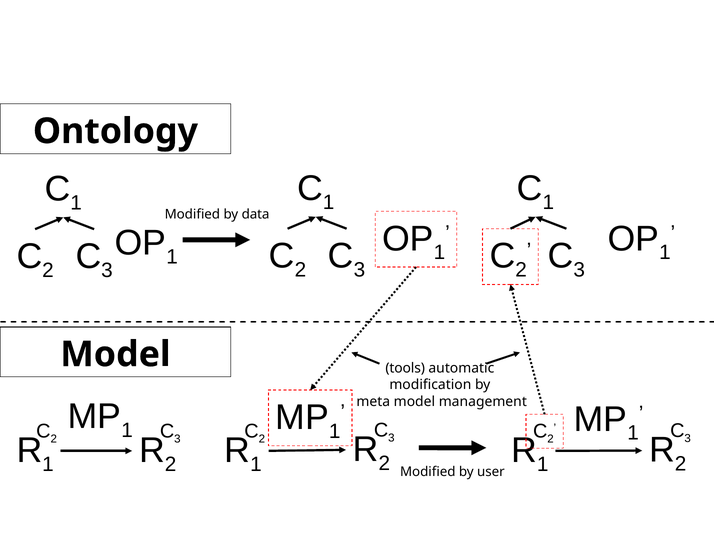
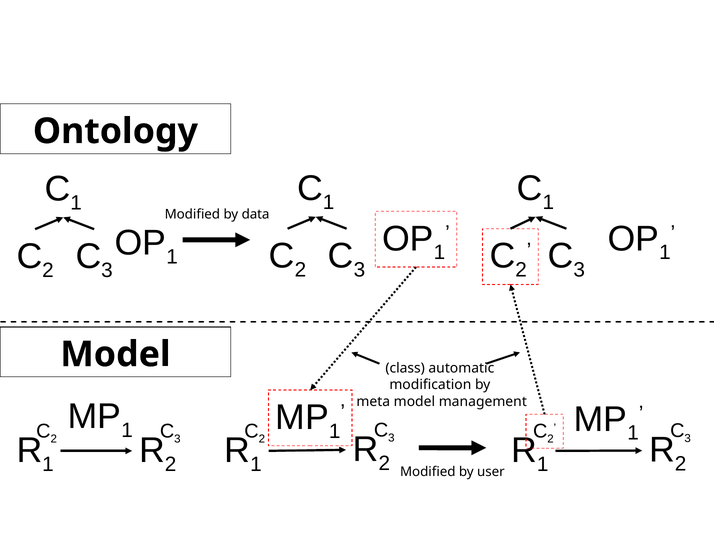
tools: tools -> class
